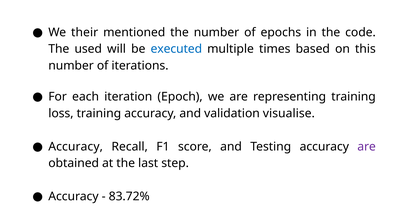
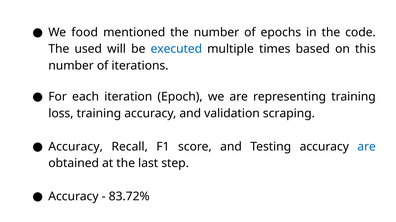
their: their -> food
visualise: visualise -> scraping
are at (367, 147) colour: purple -> blue
